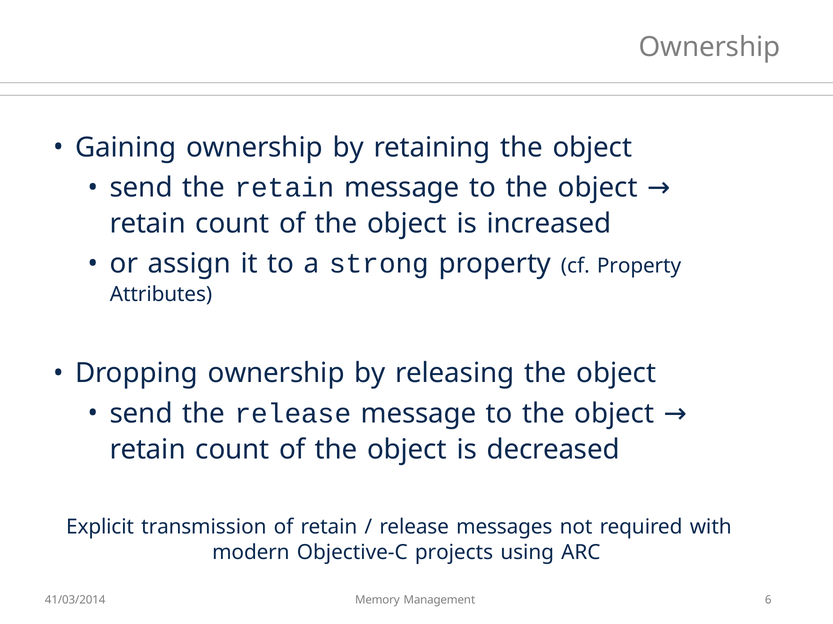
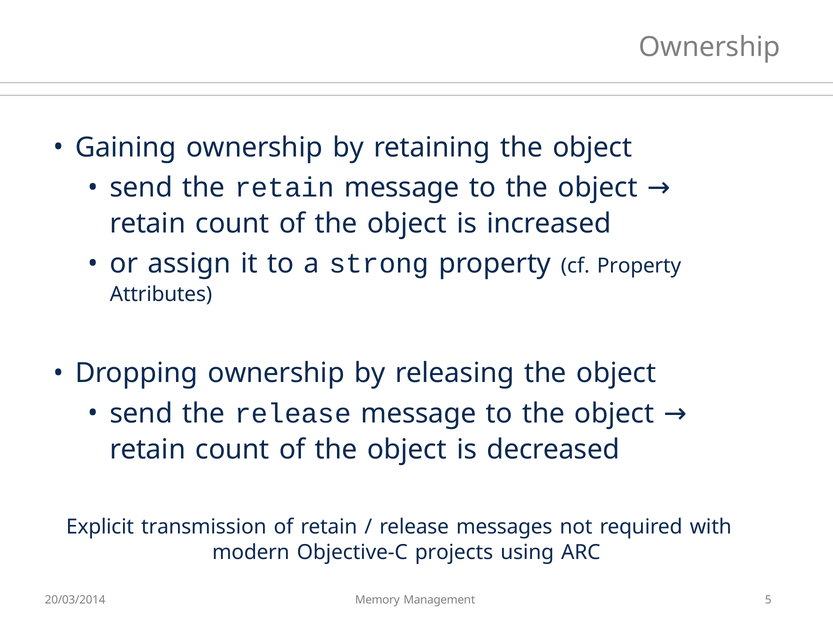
41/03/2014: 41/03/2014 -> 20/03/2014
6: 6 -> 5
